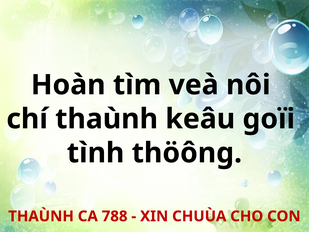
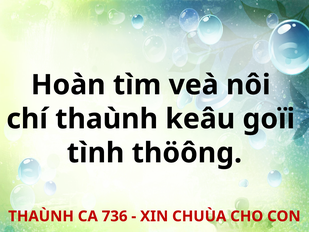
788: 788 -> 736
